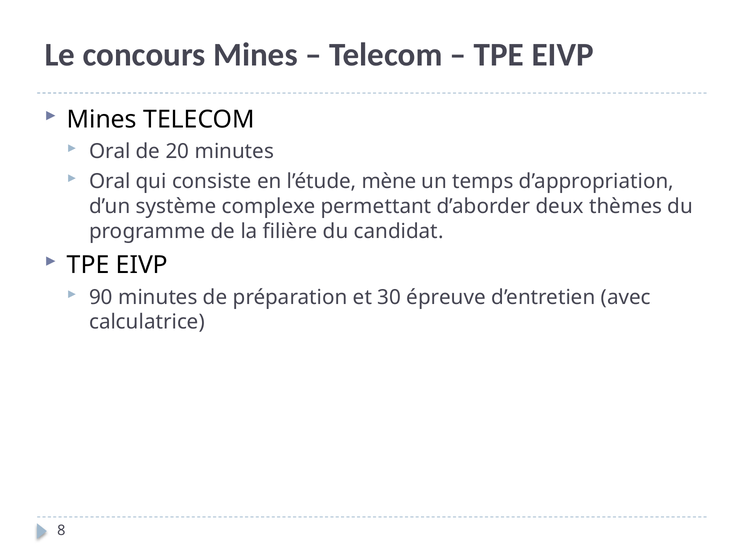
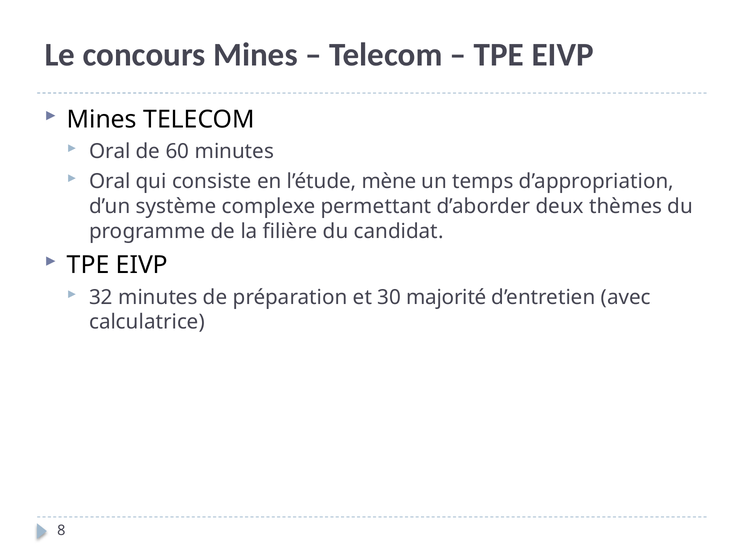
20: 20 -> 60
90: 90 -> 32
épreuve: épreuve -> majorité
